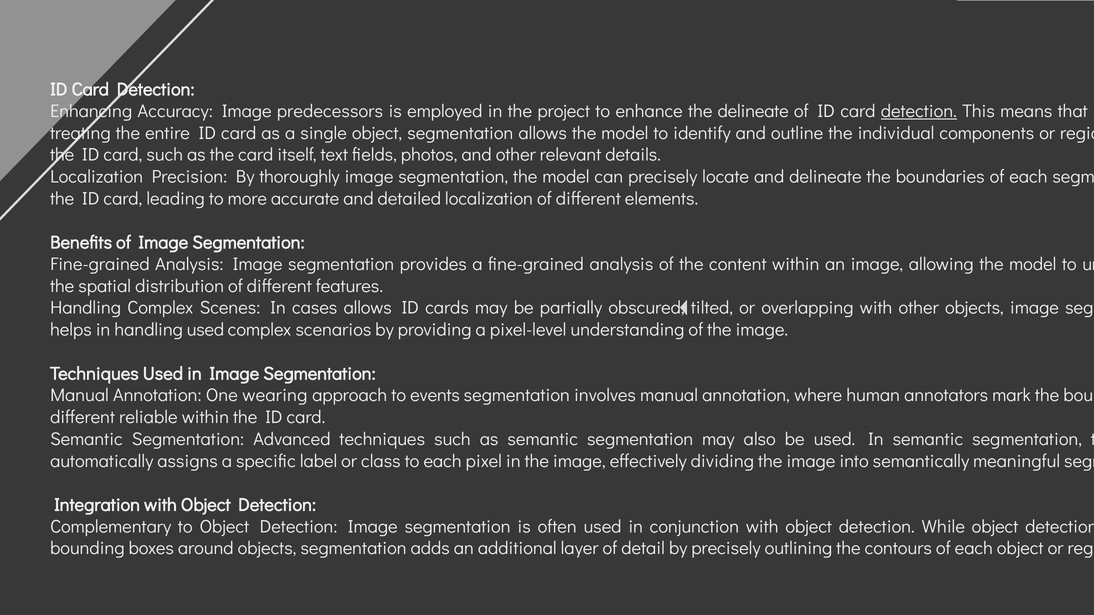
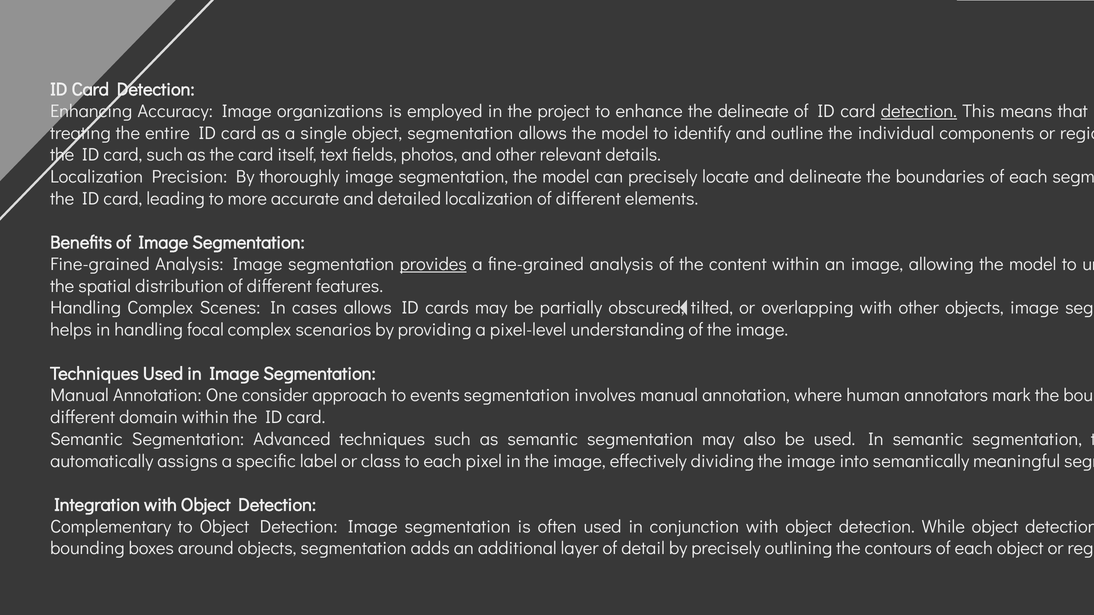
predecessors: predecessors -> organizations
provides at (433, 264) underline: none -> present
handling used: used -> focal
wearing: wearing -> consider
reliable: reliable -> domain
